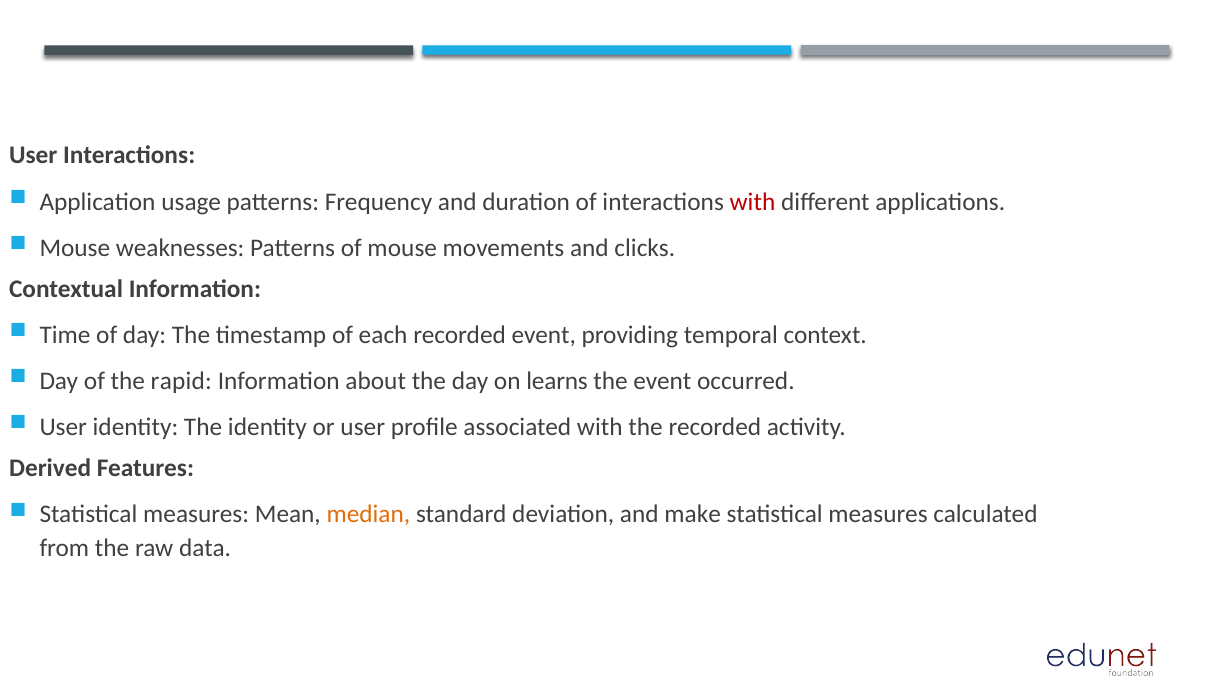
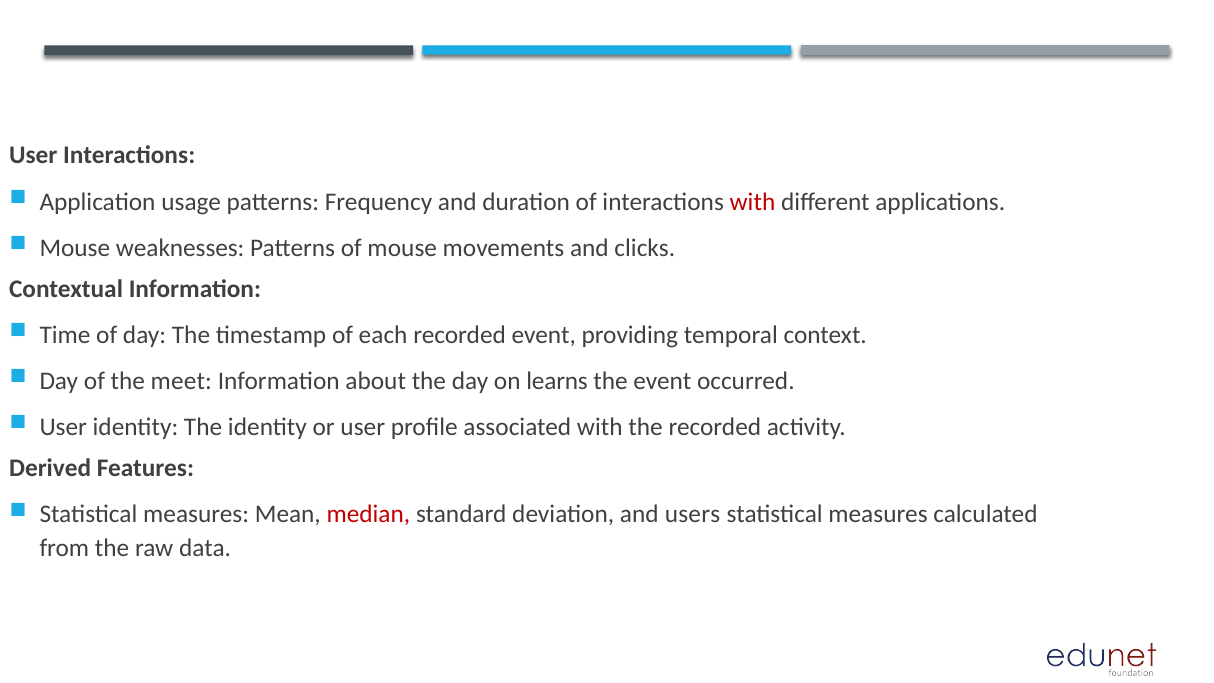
rapid: rapid -> meet
median colour: orange -> red
make: make -> users
